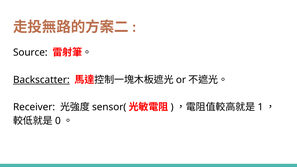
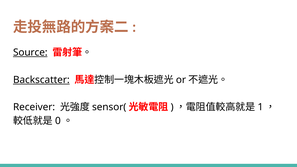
Source underline: none -> present
